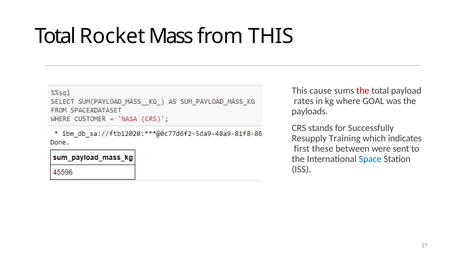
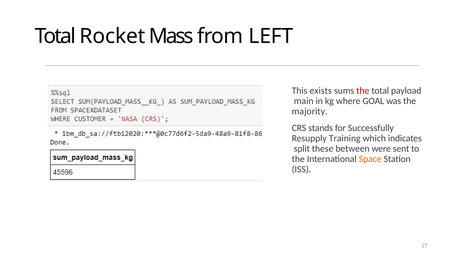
from THIS: THIS -> LEFT
cause: cause -> exists
rates: rates -> main
payloads: payloads -> majority
first: first -> split
Space colour: blue -> orange
